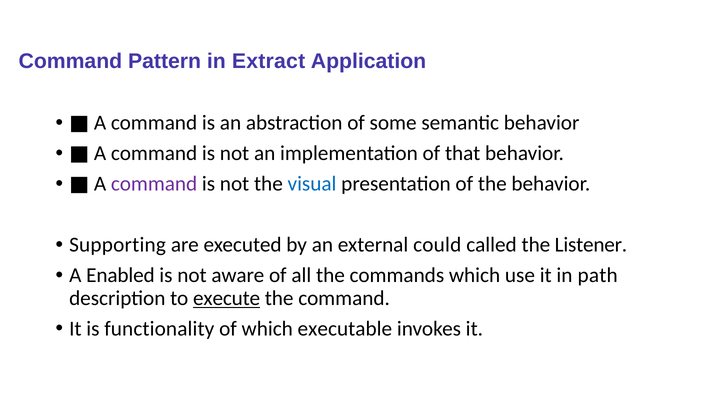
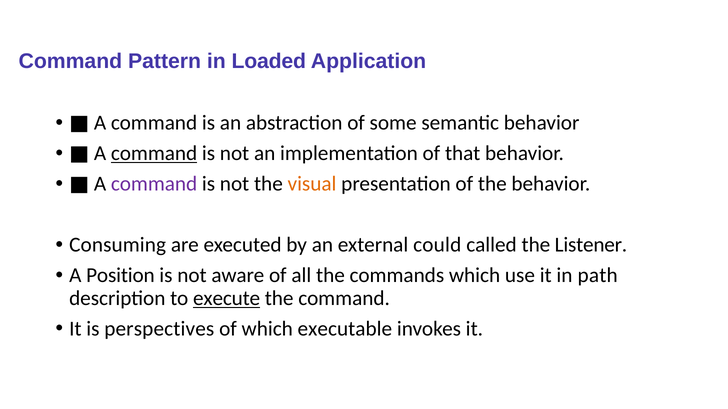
Extract: Extract -> Loaded
command at (154, 154) underline: none -> present
visual colour: blue -> orange
Supporting: Supporting -> Consuming
Enabled: Enabled -> Position
functionality: functionality -> perspectives
